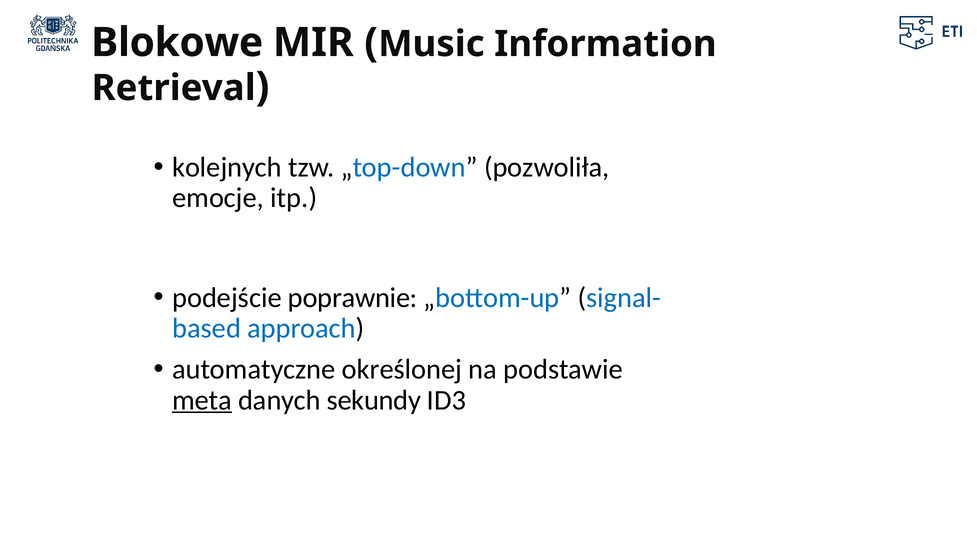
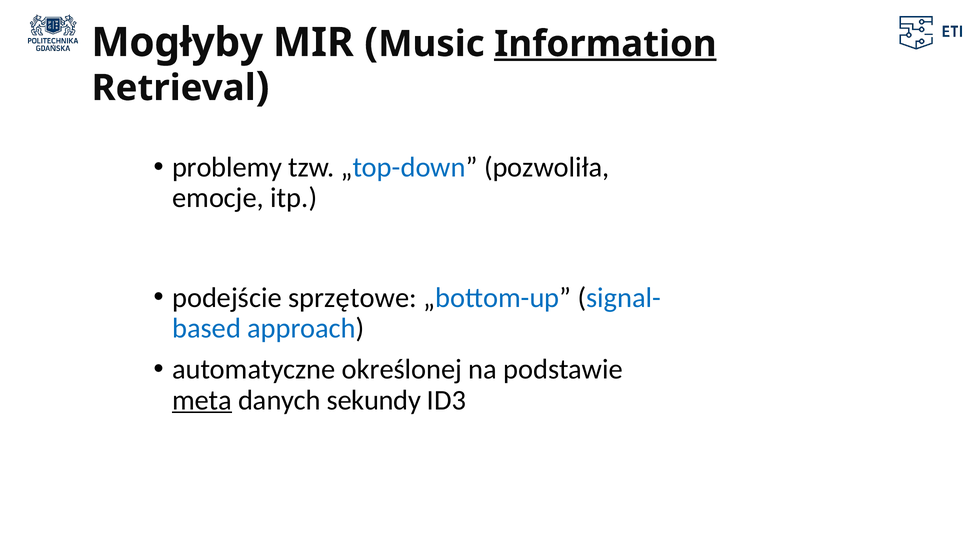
Blokowe: Blokowe -> Mogłyby
Information underline: none -> present
kolejnych: kolejnych -> problemy
poprawnie: poprawnie -> sprzętowe
